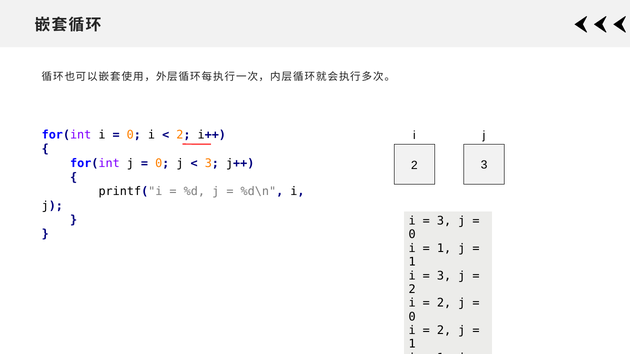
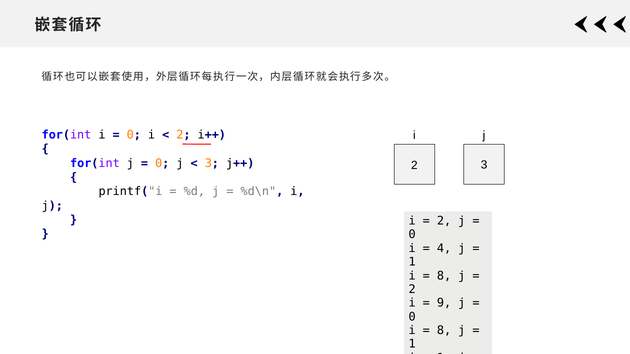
3 at (444, 221): 3 -> 2
1 at (444, 248): 1 -> 4
3 at (444, 276): 3 -> 8
2 at (444, 303): 2 -> 9
2 at (444, 331): 2 -> 8
